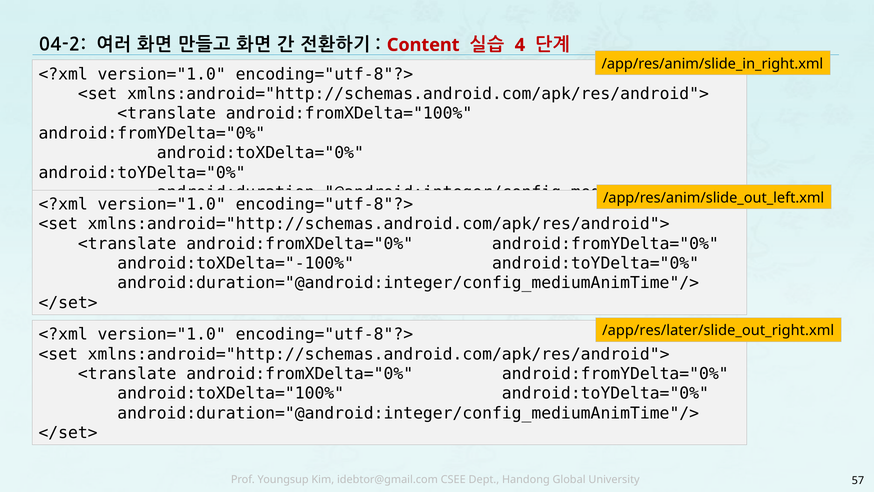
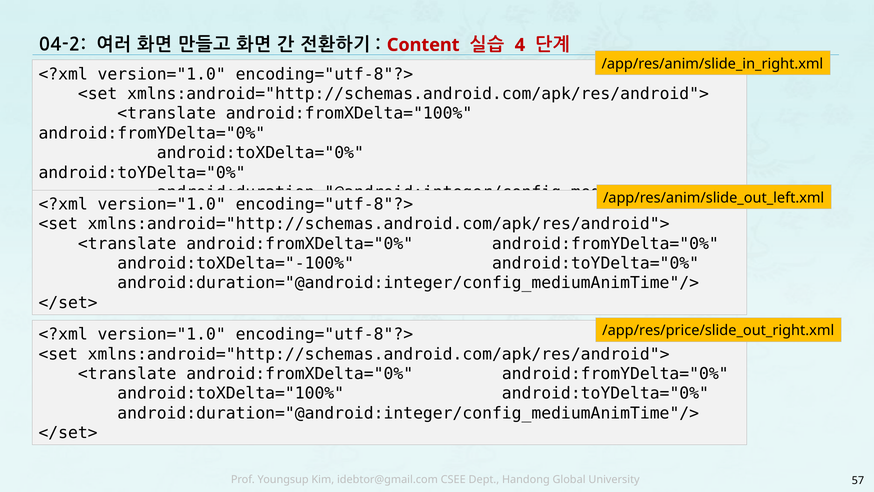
/app/res/later/slide_out_right.xml: /app/res/later/slide_out_right.xml -> /app/res/price/slide_out_right.xml
